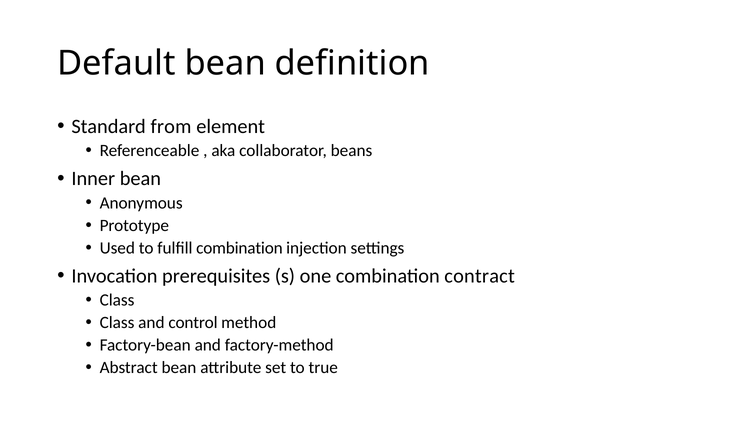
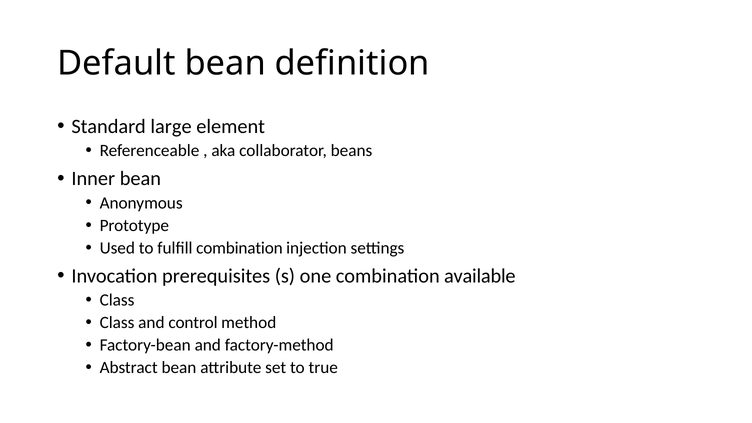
from: from -> large
contract: contract -> available
